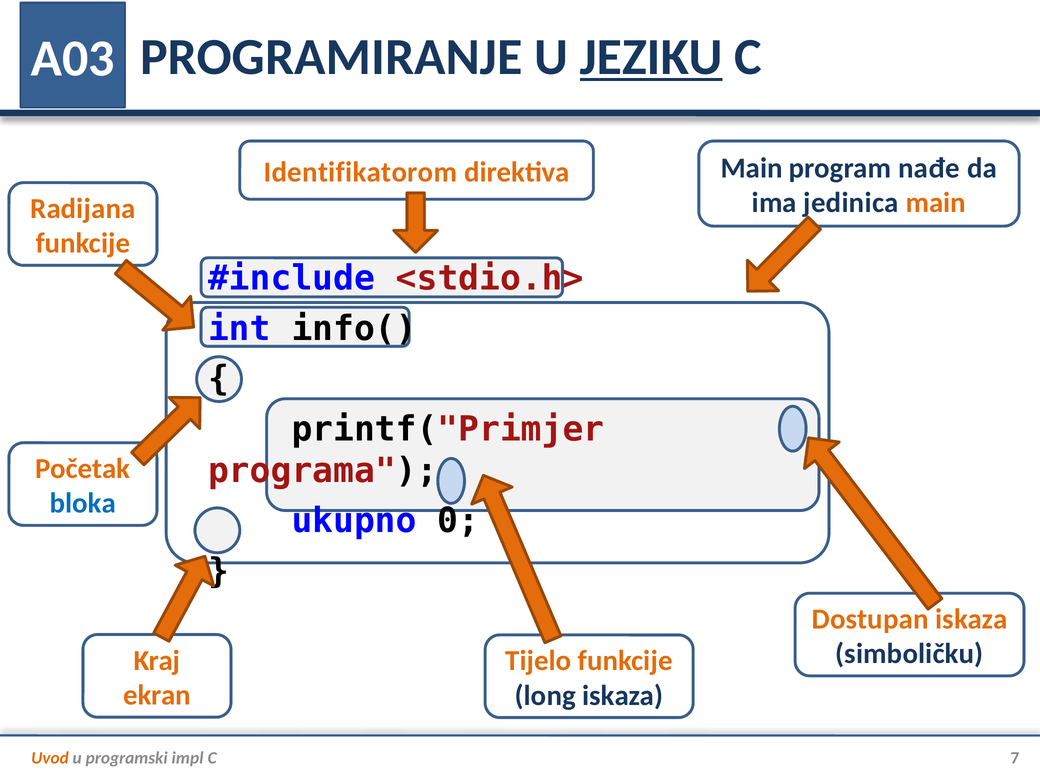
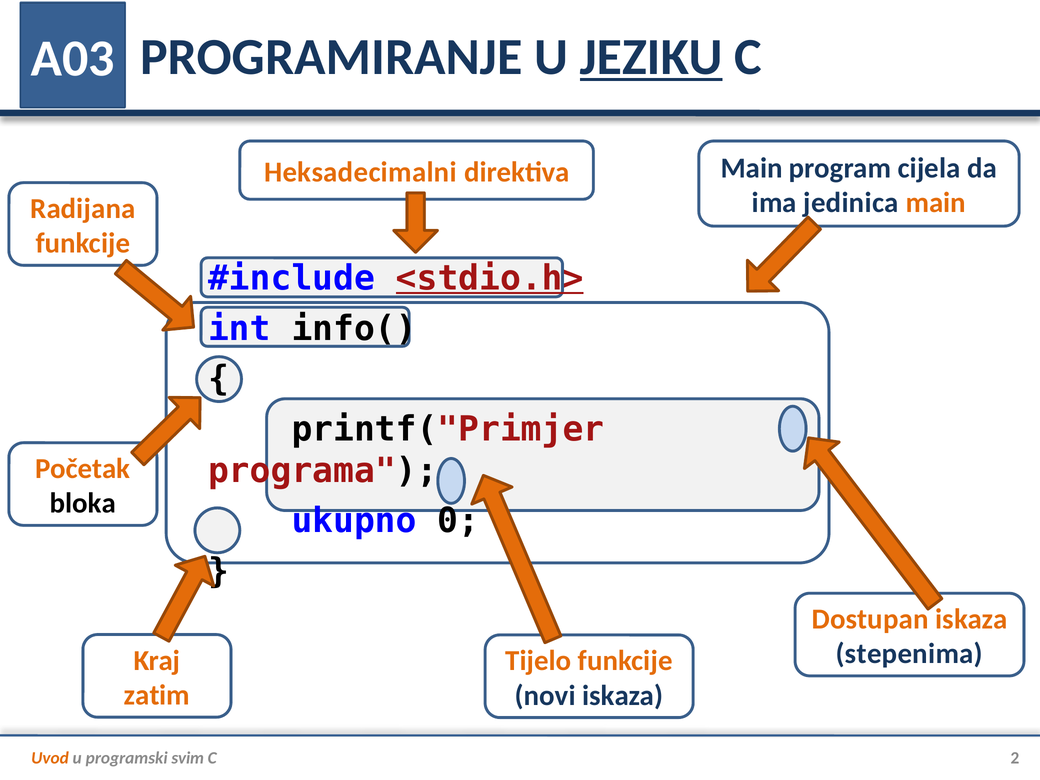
nađe: nađe -> cijela
Identifikatorom: Identifikatorom -> Heksadecimalni
<stdio.h> underline: none -> present
bloka colour: blue -> black
simboličku: simboličku -> stepenima
ekran: ekran -> zatim
long: long -> novi
impl: impl -> svim
7: 7 -> 2
